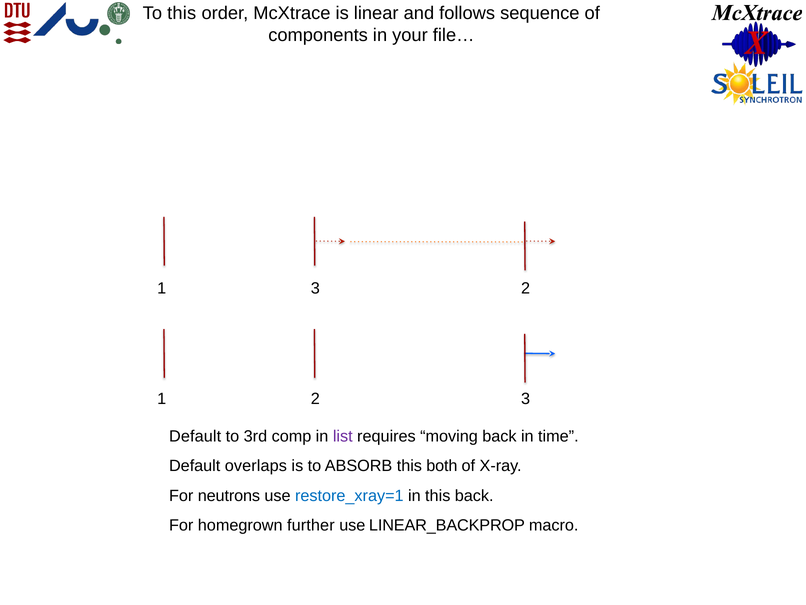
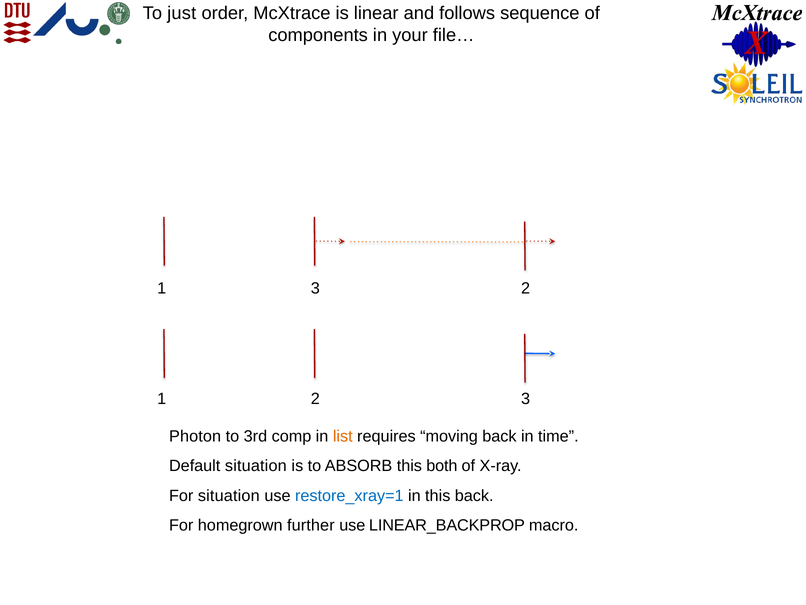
To this: this -> just
Default at (195, 436): Default -> Photon
list colour: purple -> orange
Default overlaps: overlaps -> situation
For neutrons: neutrons -> situation
